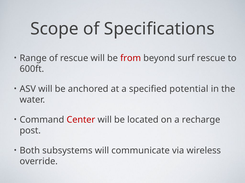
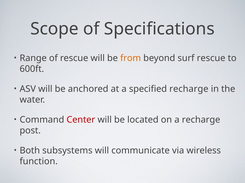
from colour: red -> orange
specified potential: potential -> recharge
override: override -> function
